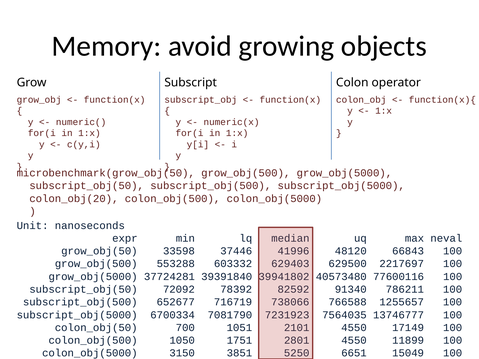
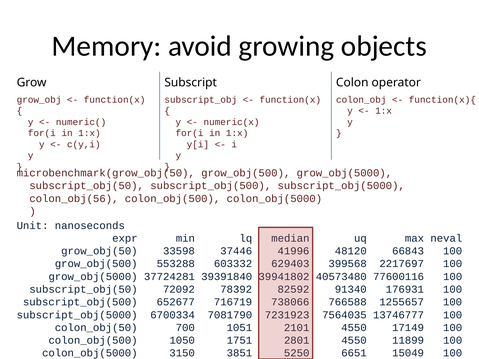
colon_obj(20: colon_obj(20 -> colon_obj(56
629500: 629500 -> 399568
786211: 786211 -> 176931
